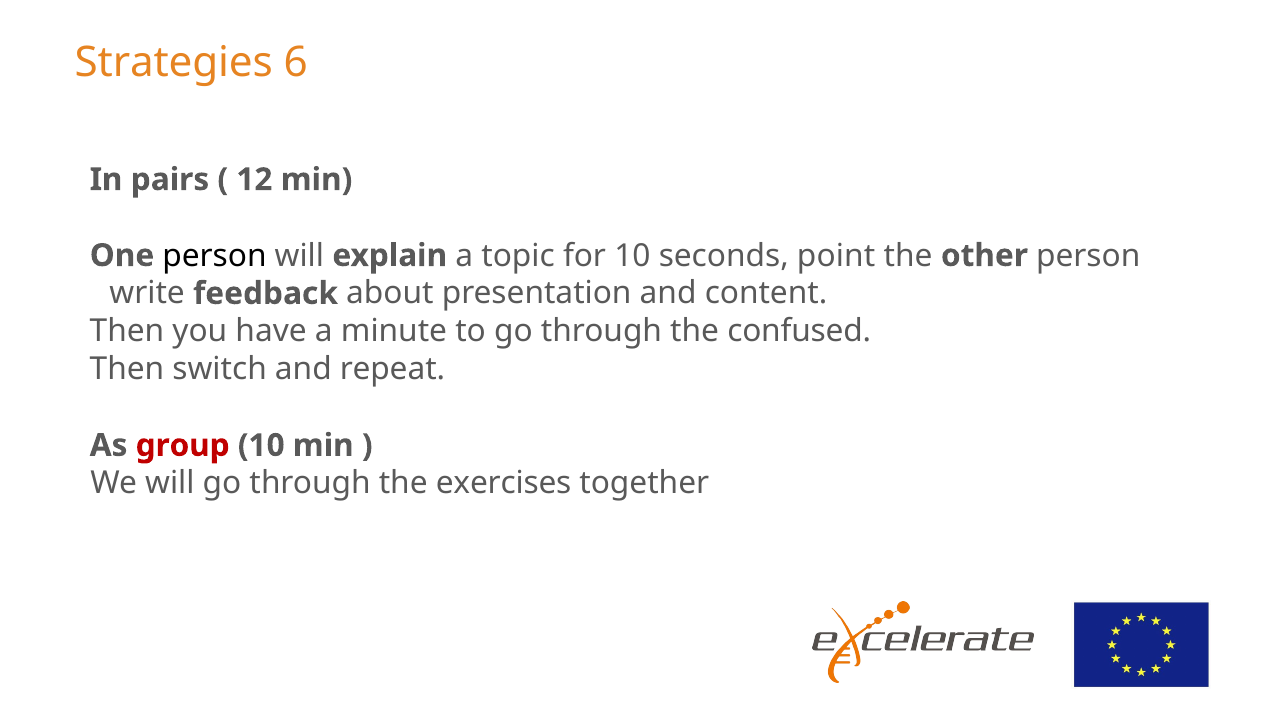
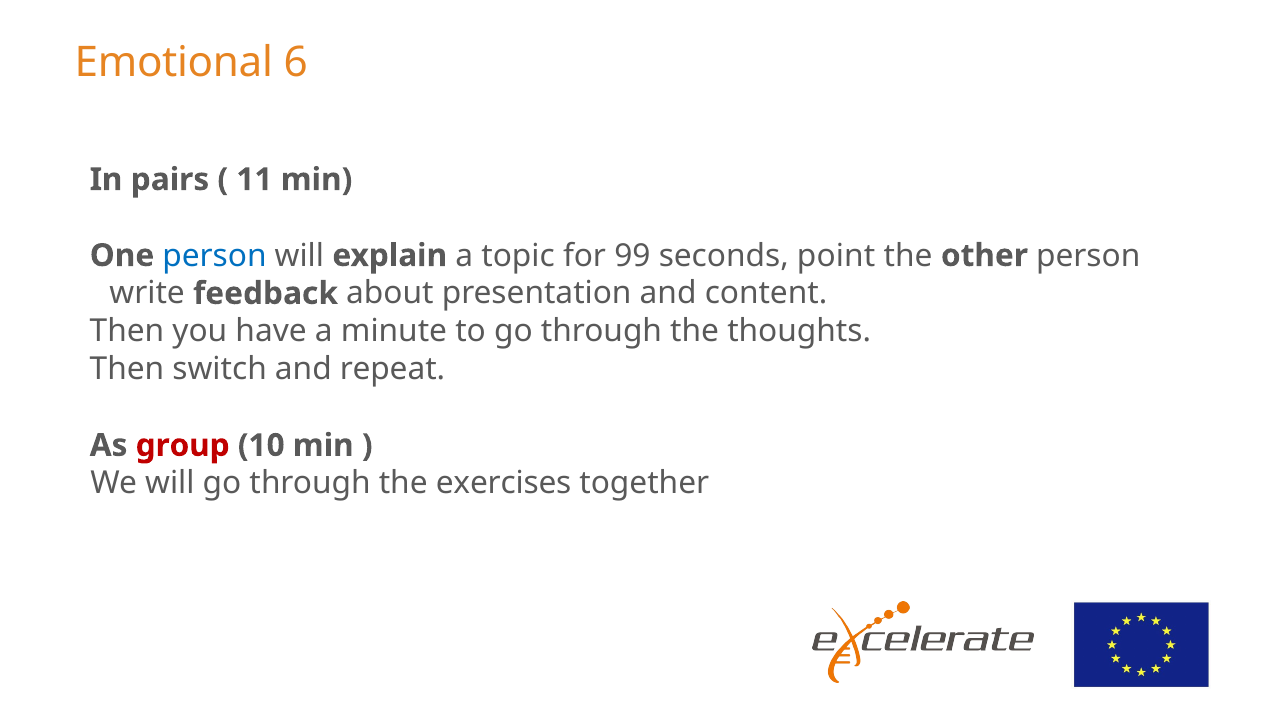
Strategies: Strategies -> Emotional
12: 12 -> 11
person at (214, 256) colour: black -> blue
for 10: 10 -> 99
confused: confused -> thoughts
